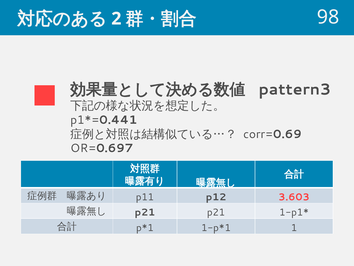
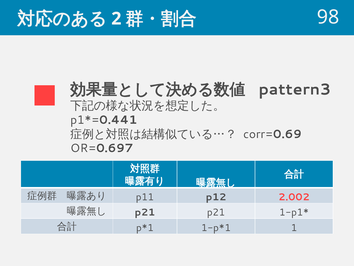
3.603: 3.603 -> 2.002
